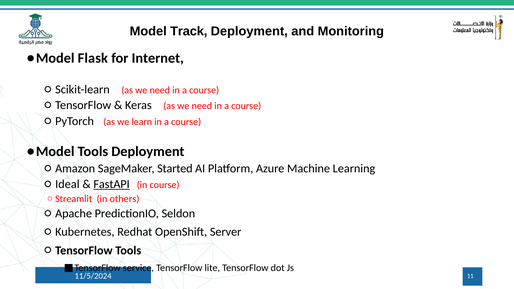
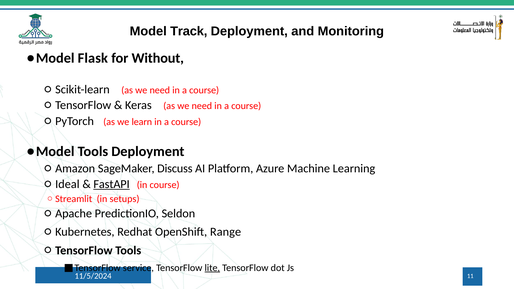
Internet: Internet -> Without
Started: Started -> Discuss
others: others -> setups
Server: Server -> Range
lite underline: none -> present
